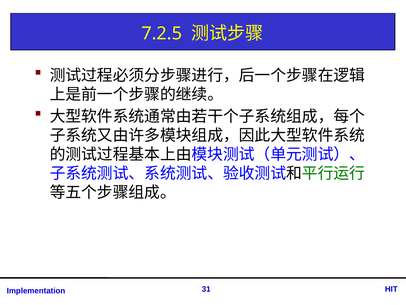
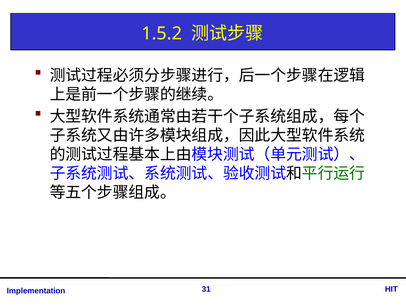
7.2.5: 7.2.5 -> 1.5.2
